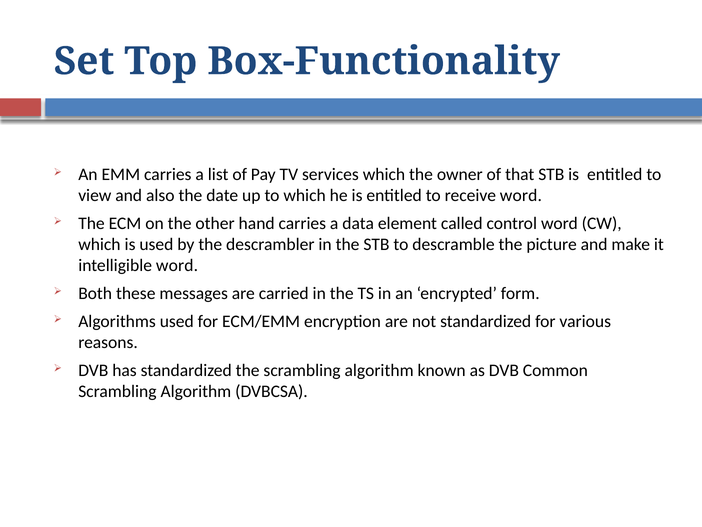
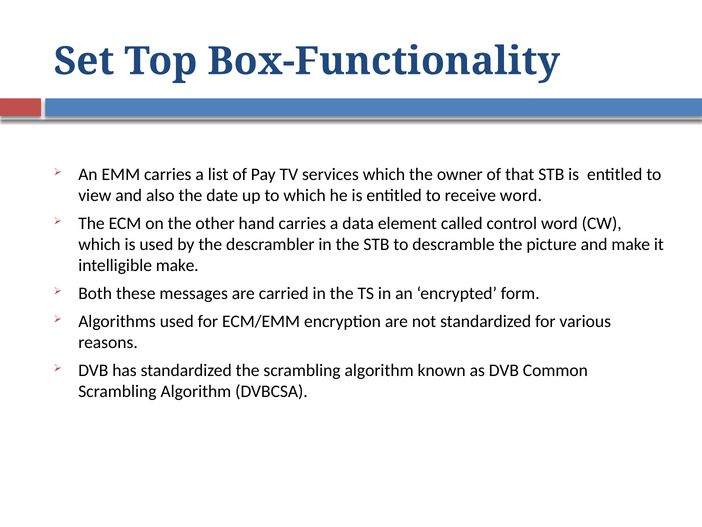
intelligible word: word -> make
